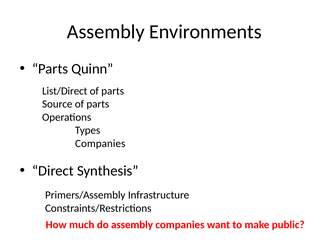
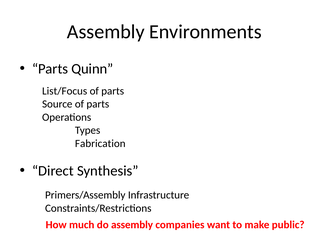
List/Direct: List/Direct -> List/Focus
Companies at (100, 144): Companies -> Fabrication
